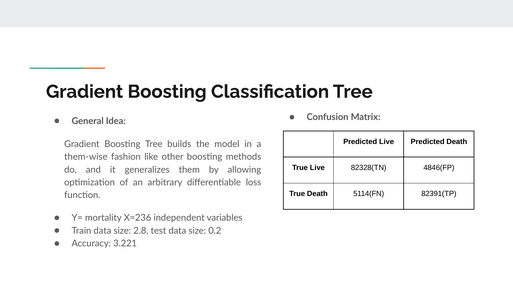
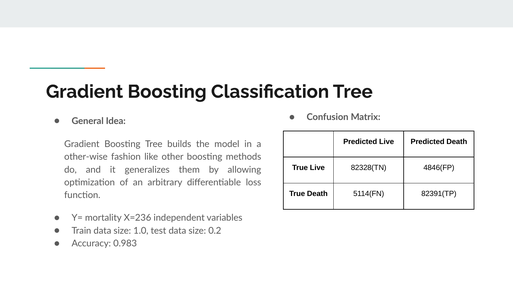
them-wise: them-wise -> other-wise
2.8: 2.8 -> 1.0
3.221: 3.221 -> 0.983
